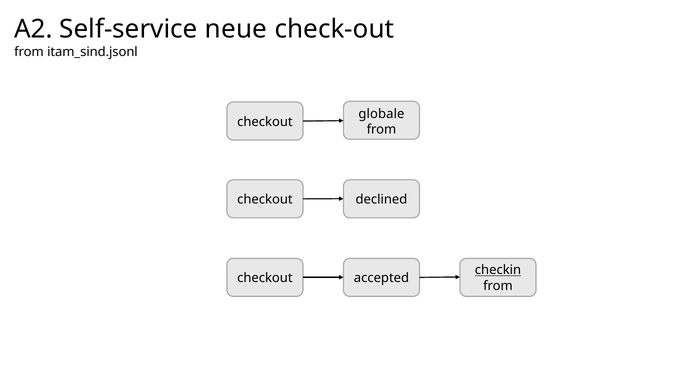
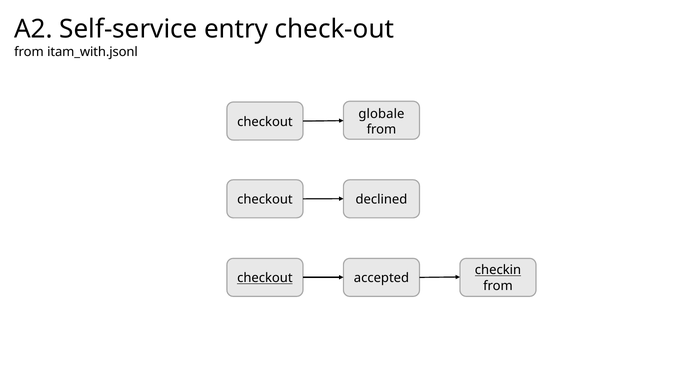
neue: neue -> entry
itam_sind.jsonl: itam_sind.jsonl -> itam_with.jsonl
checkout at (265, 278) underline: none -> present
